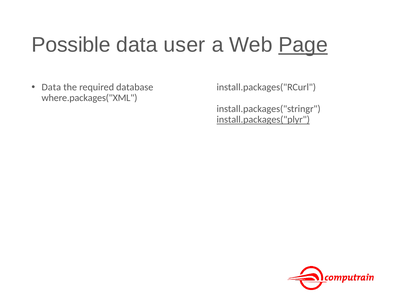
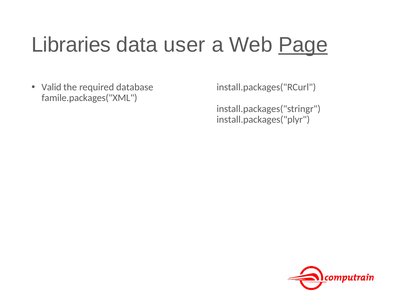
Possible: Possible -> Libraries
Data at (51, 87): Data -> Valid
where.packages("XML: where.packages("XML -> famile.packages("XML
install.packages("plyr underline: present -> none
